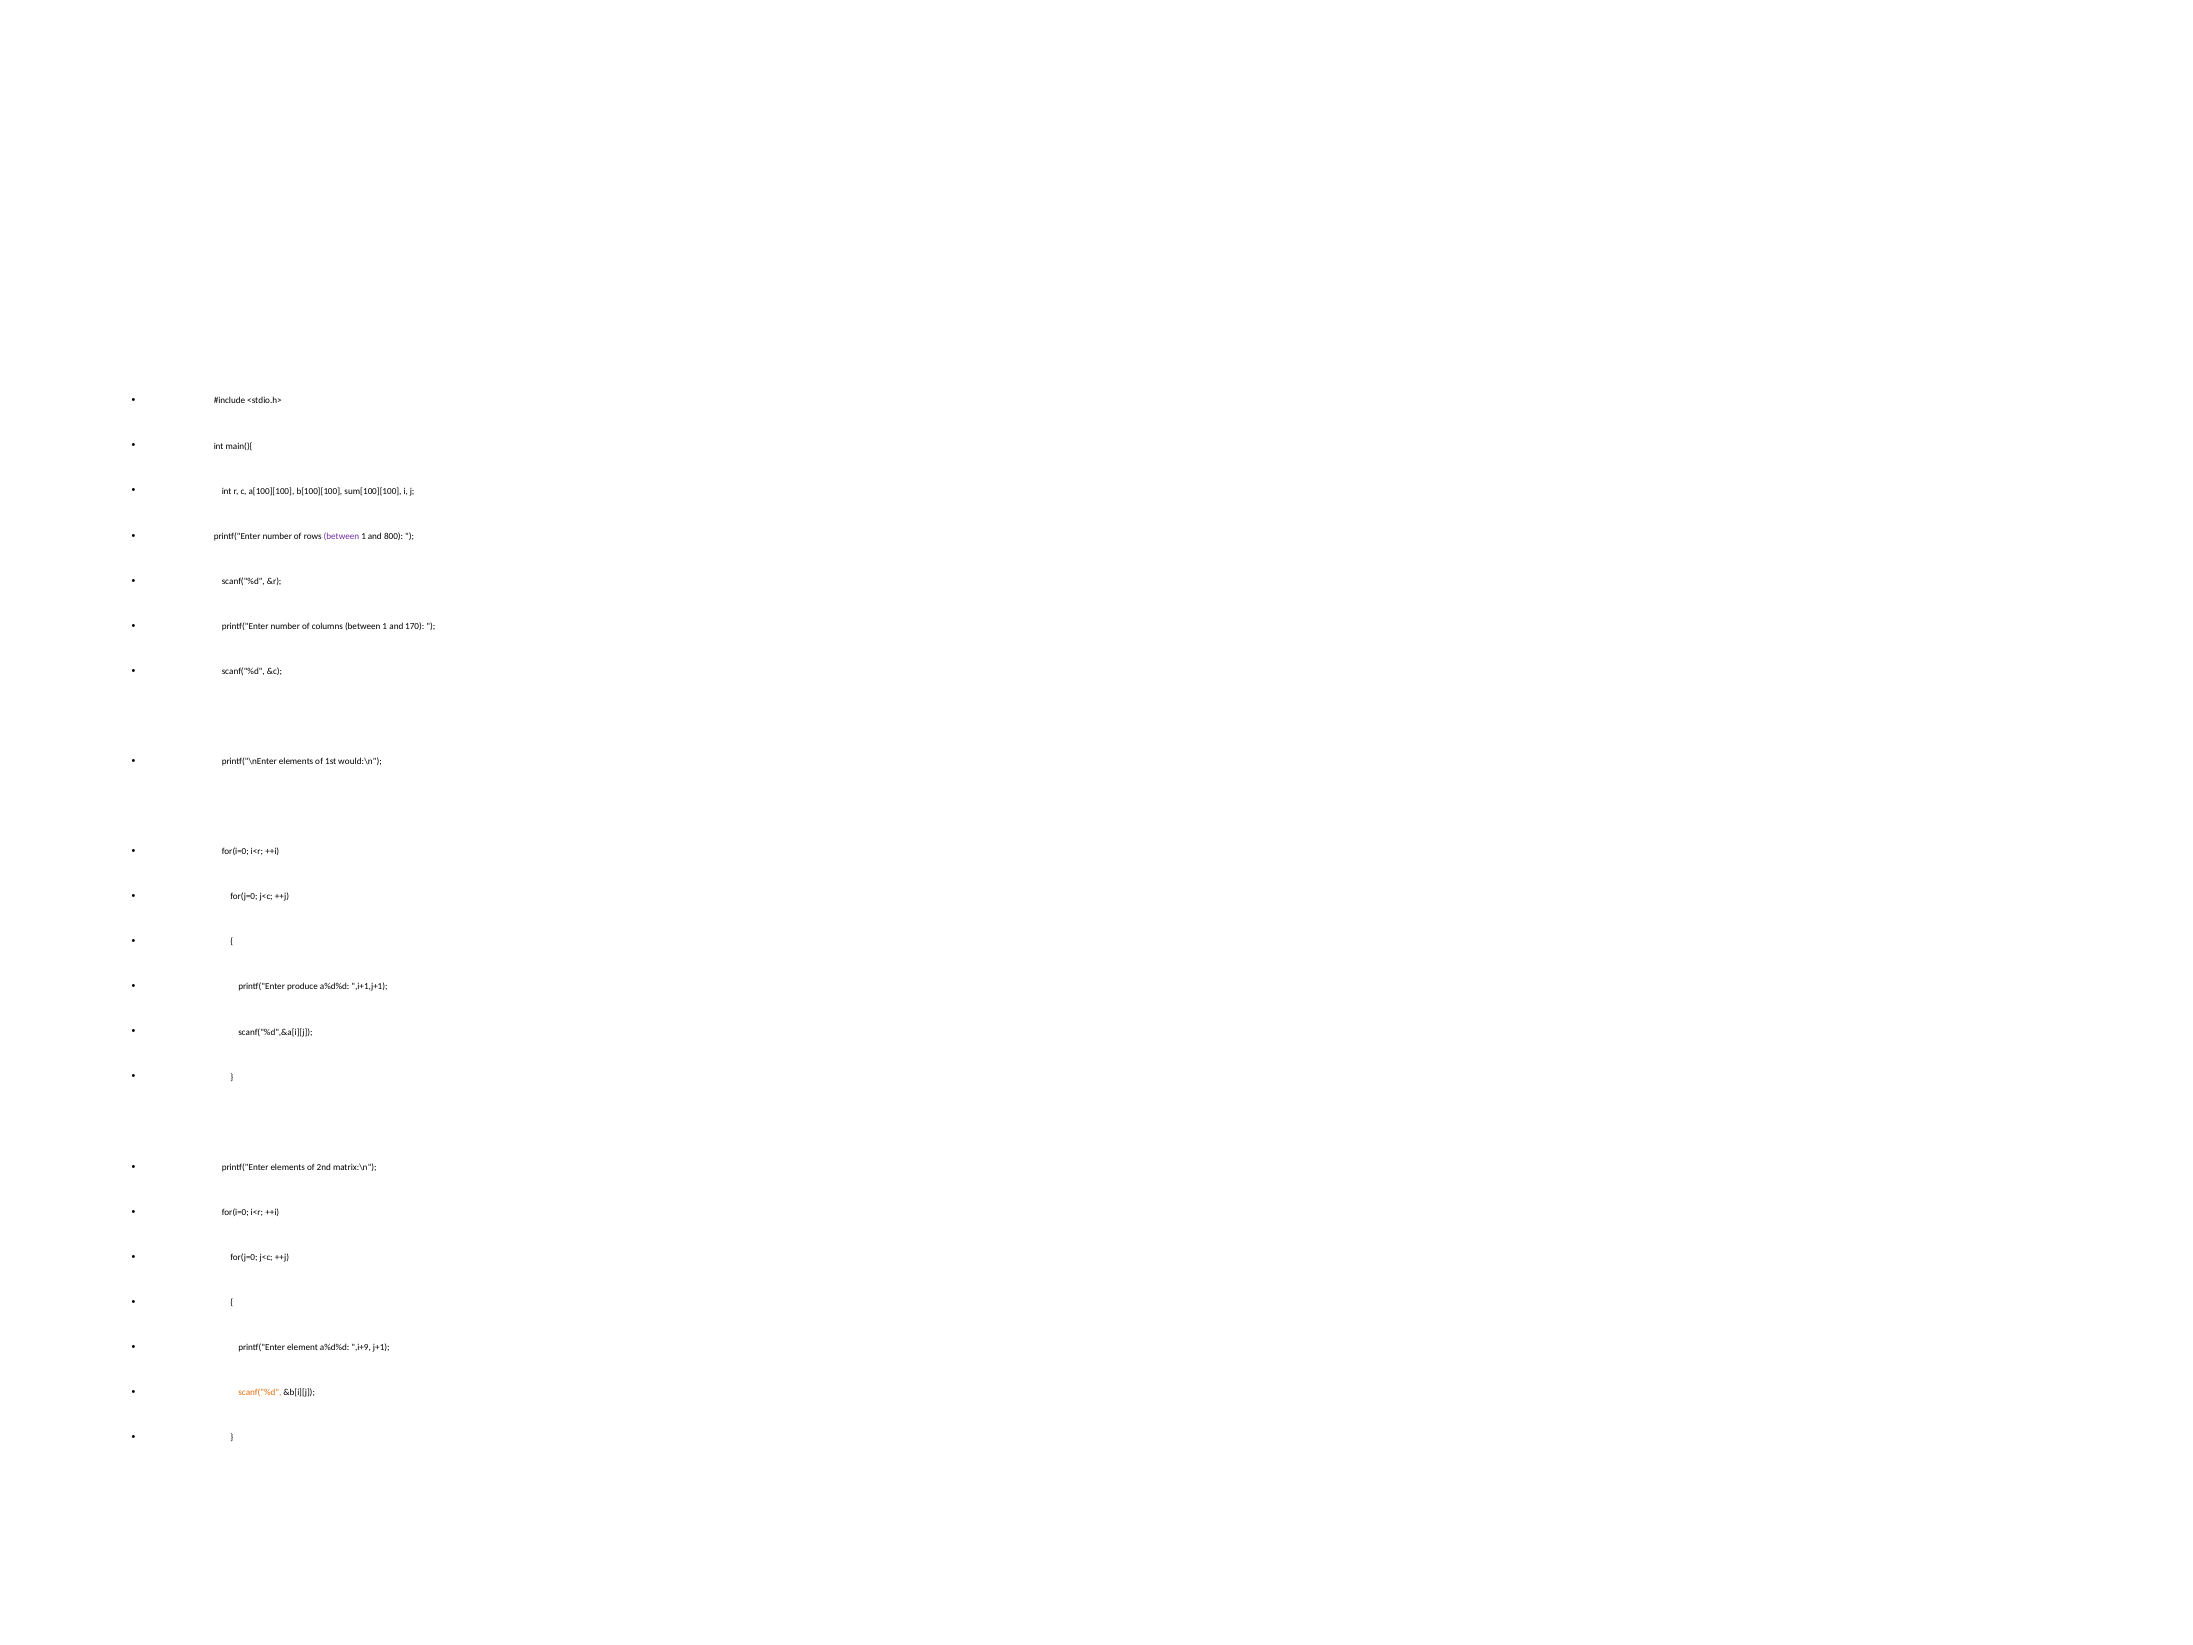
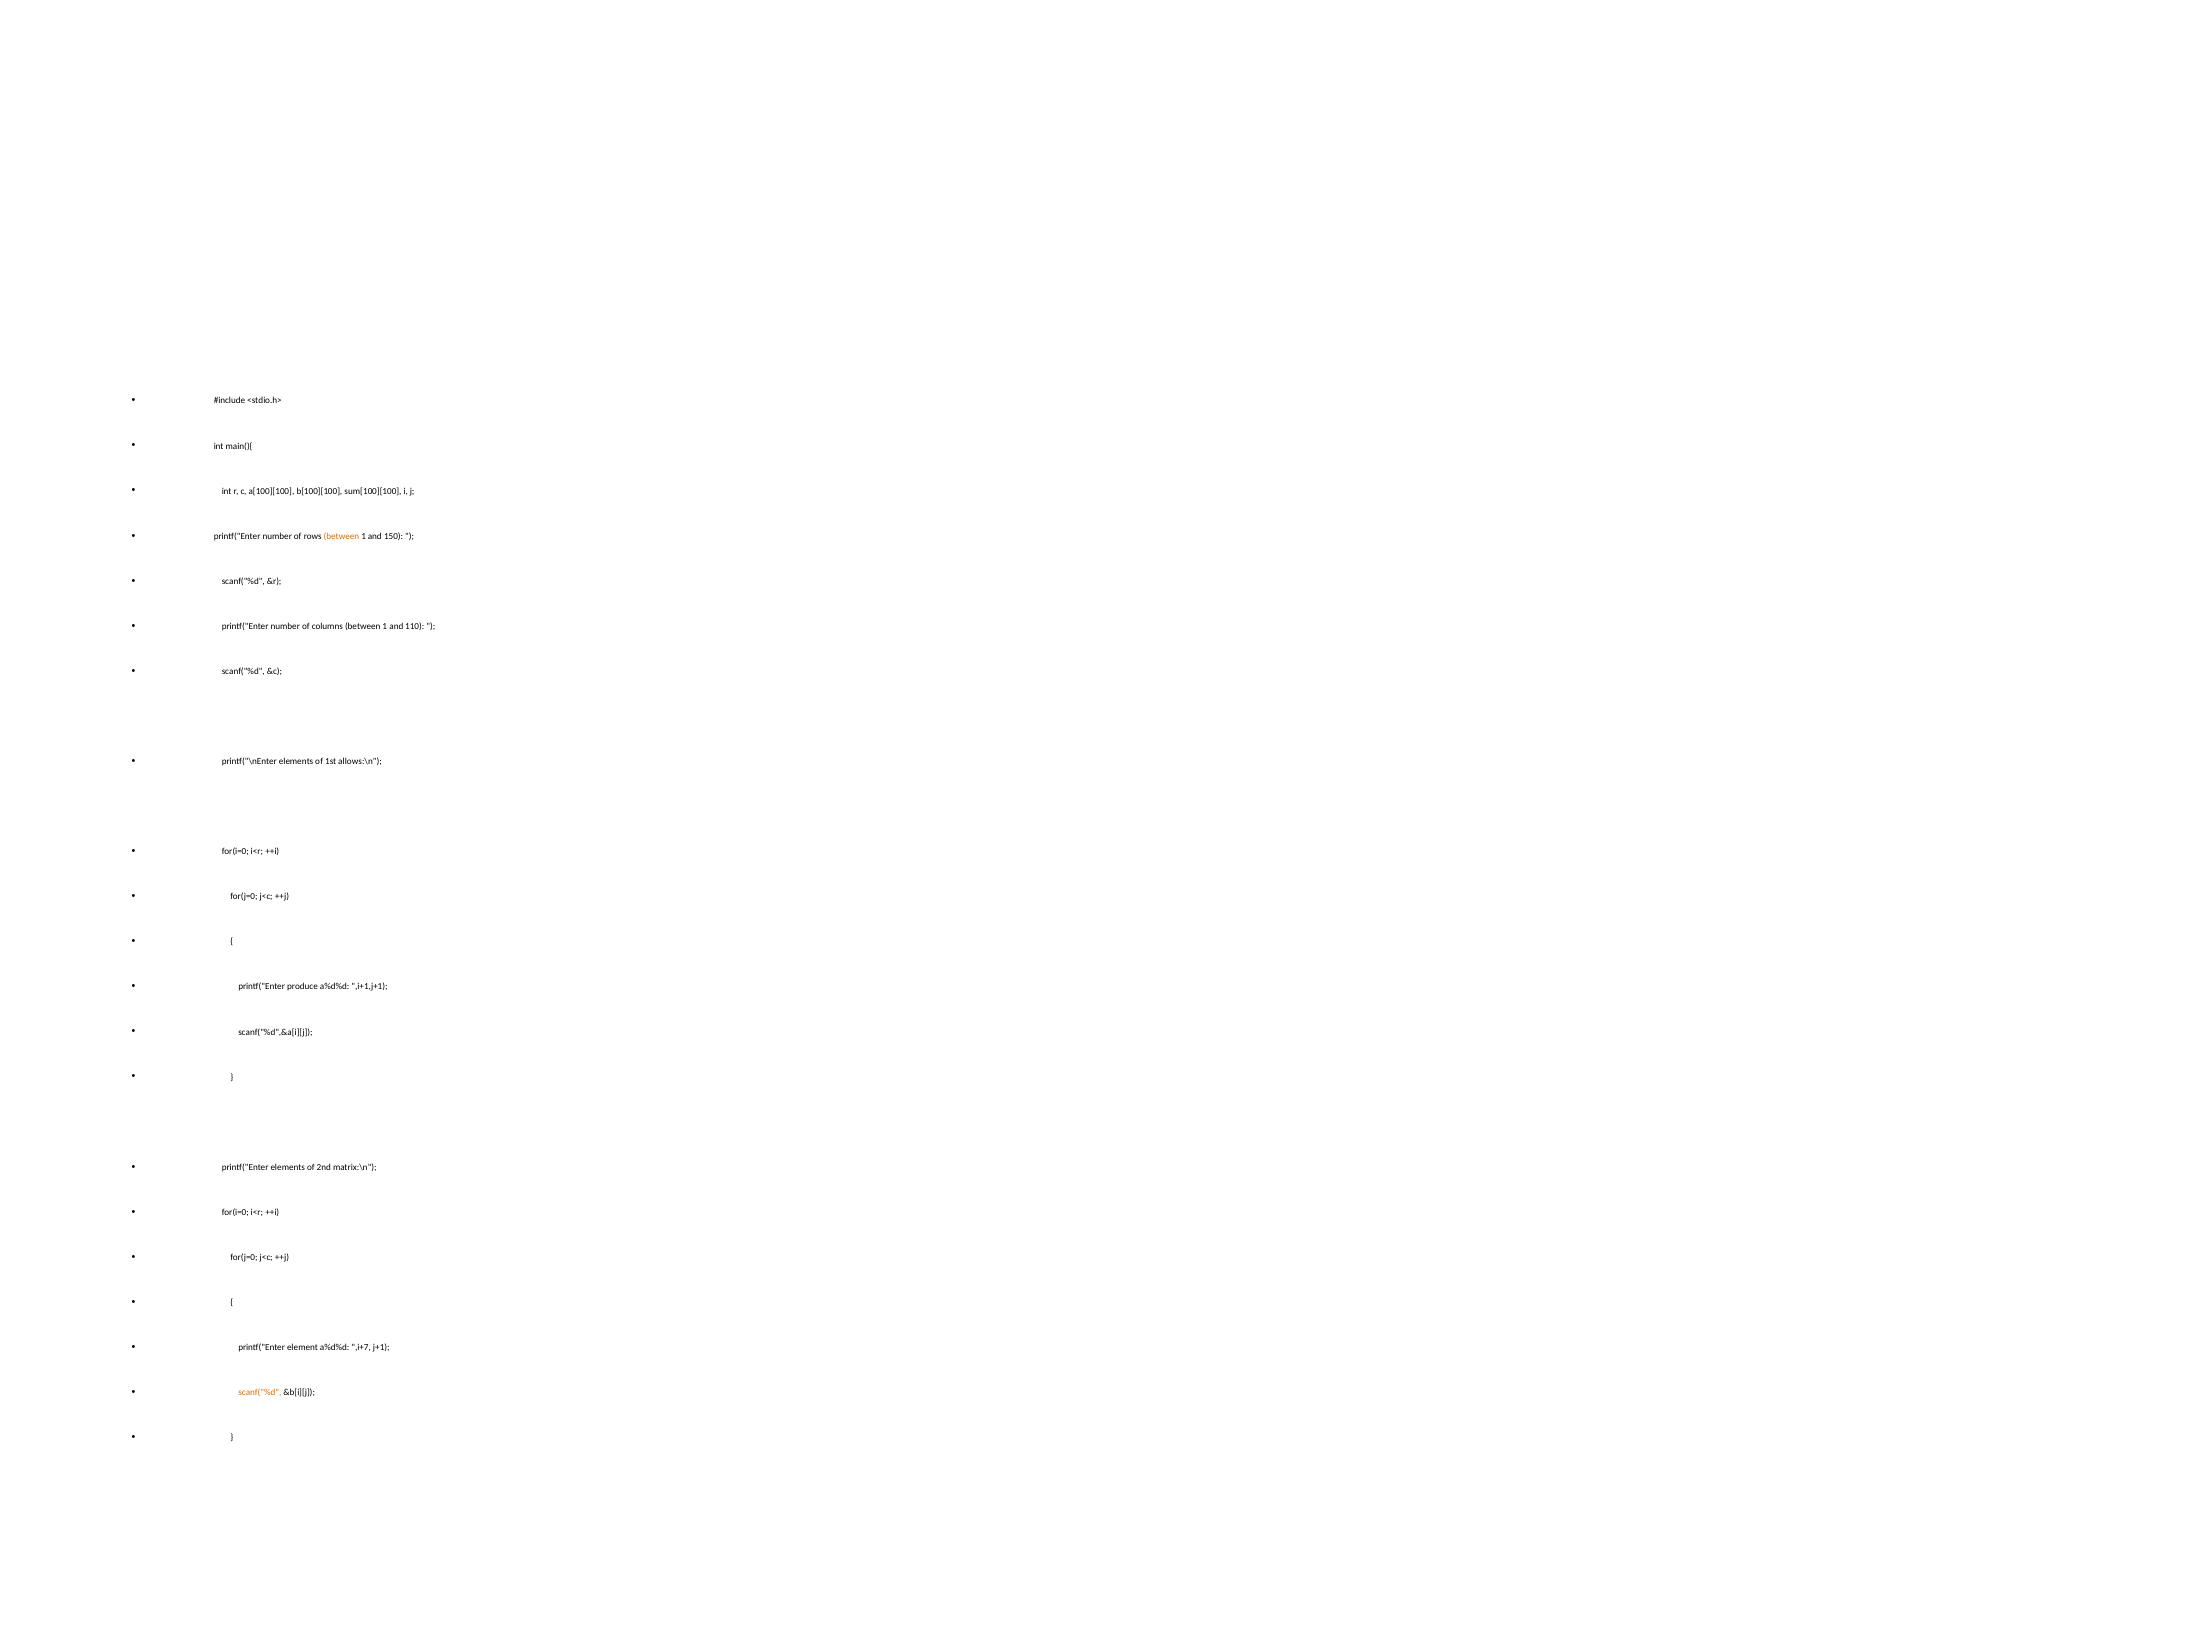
between at (341, 536) colour: purple -> orange
800: 800 -> 150
170: 170 -> 110
would:\n: would:\n -> allows:\n
,i+9: ,i+9 -> ,i+7
